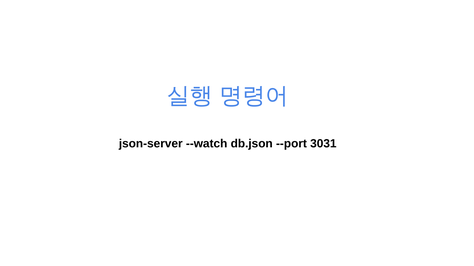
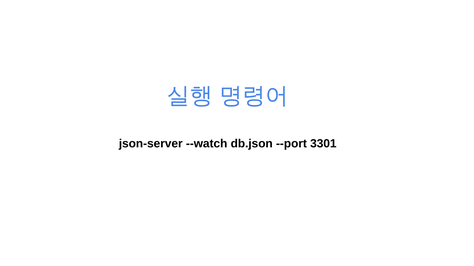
3031: 3031 -> 3301
